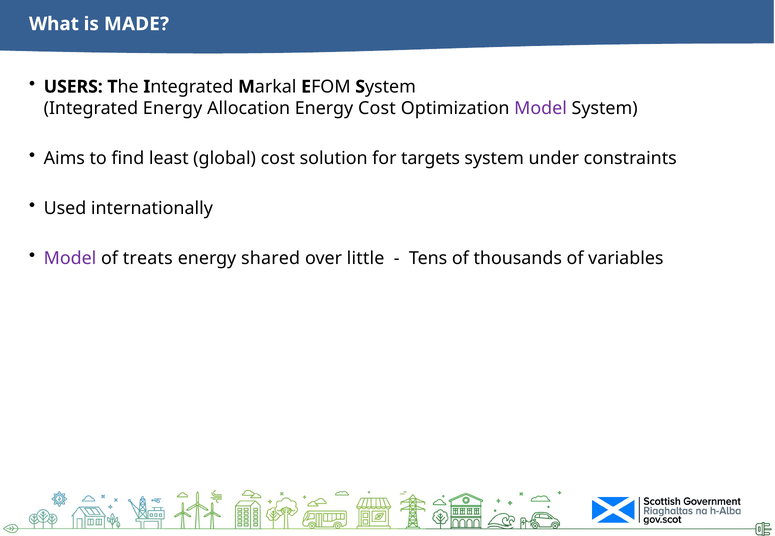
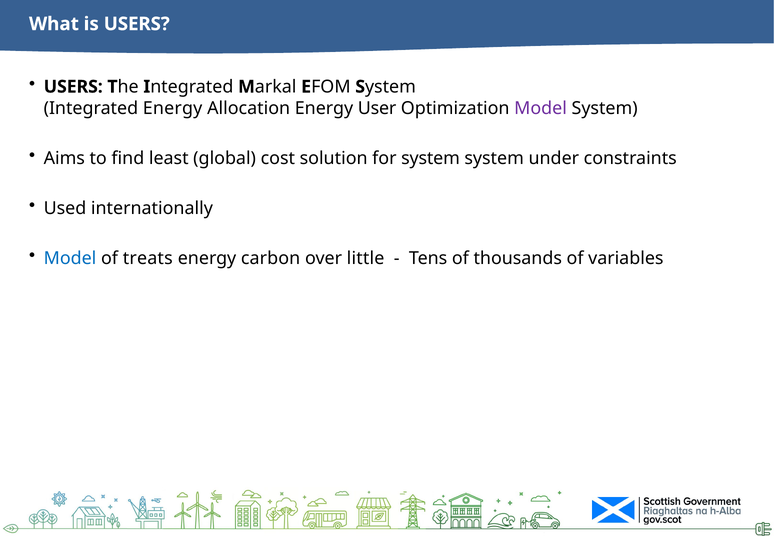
is MADE: MADE -> USERS
Energy Cost: Cost -> User
for targets: targets -> system
Model at (70, 259) colour: purple -> blue
shared: shared -> carbon
